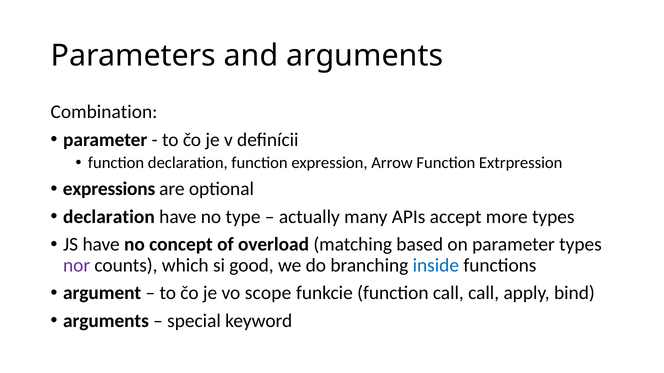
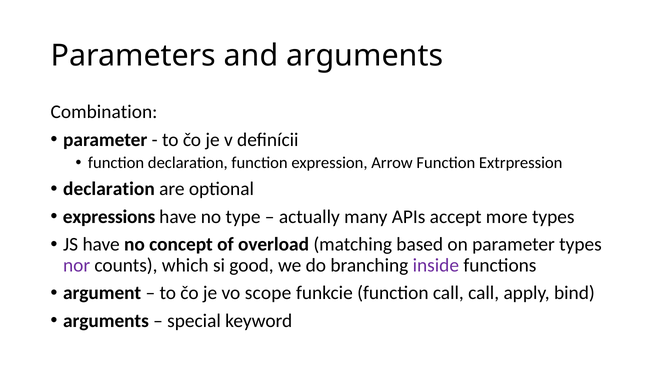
expressions at (109, 189): expressions -> declaration
declaration at (109, 217): declaration -> expressions
inside colour: blue -> purple
